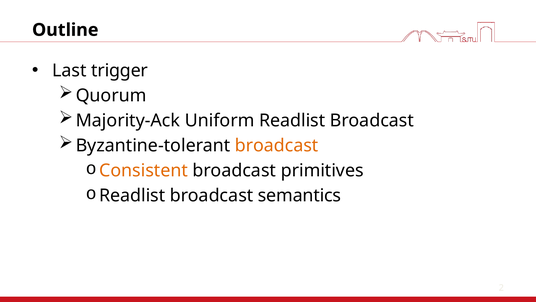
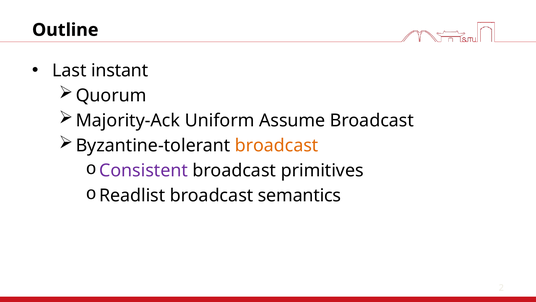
trigger: trigger -> instant
Uniform Readlist: Readlist -> Assume
Consistent colour: orange -> purple
